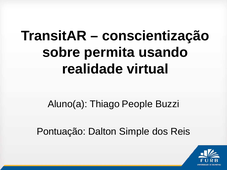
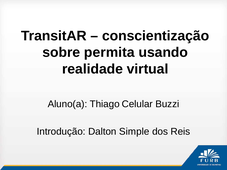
People: People -> Celular
Pontuação: Pontuação -> Introdução
